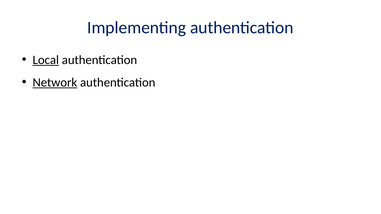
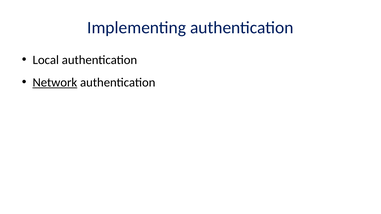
Local underline: present -> none
